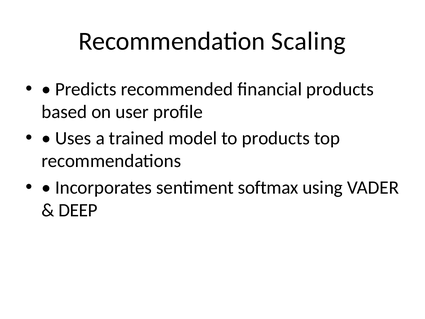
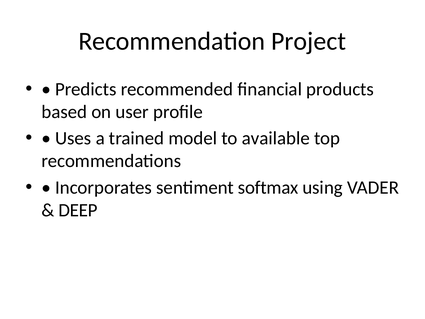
Scaling: Scaling -> Project
to products: products -> available
